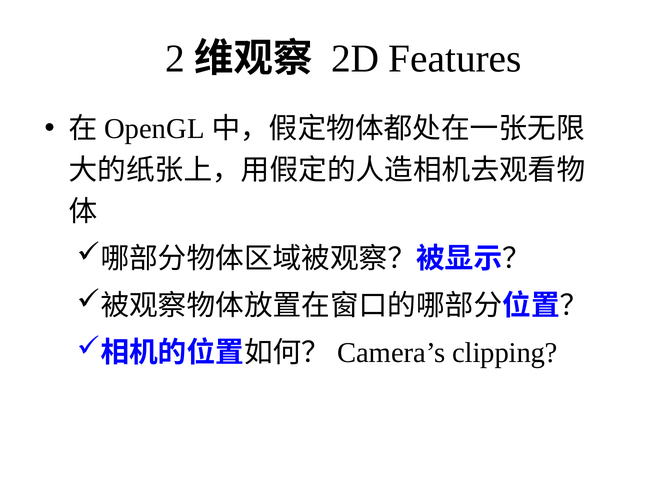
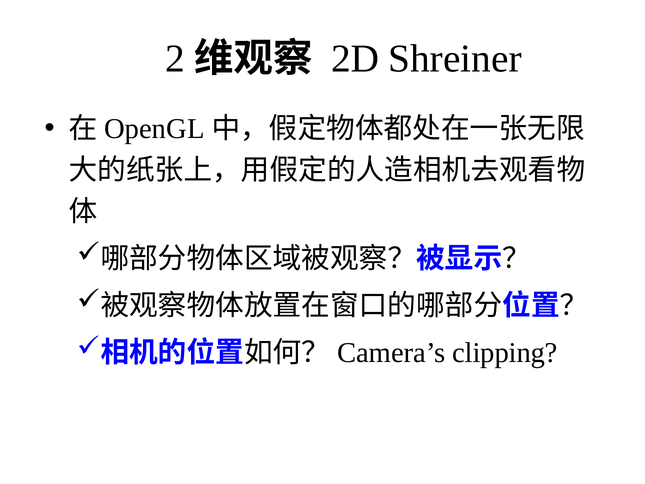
Features: Features -> Shreiner
